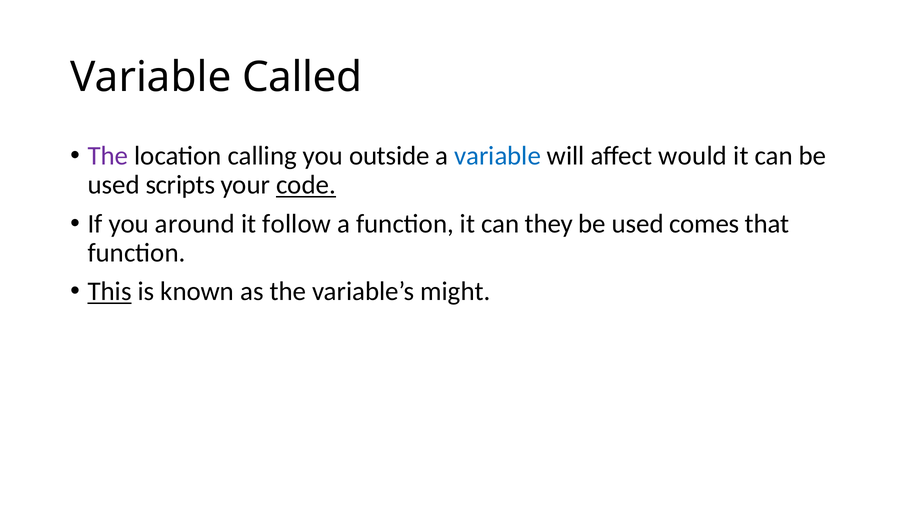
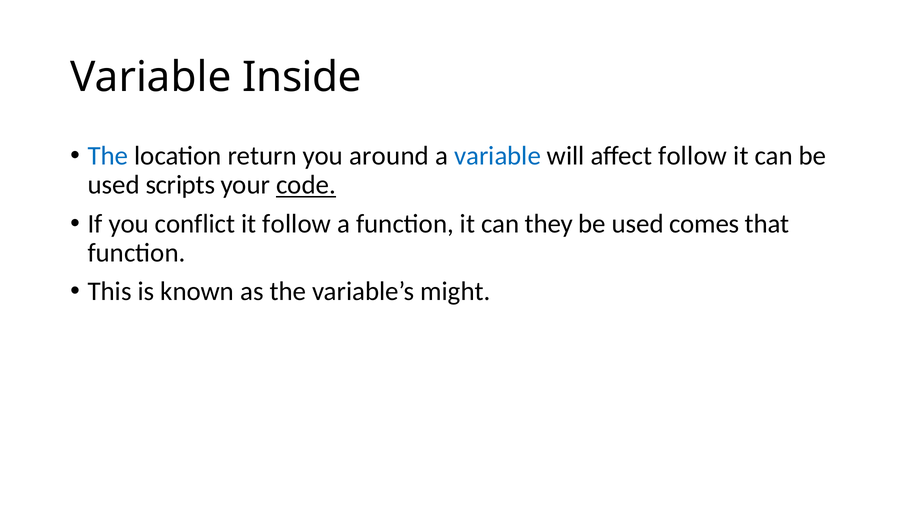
Called: Called -> Inside
The at (108, 156) colour: purple -> blue
calling: calling -> return
outside: outside -> around
affect would: would -> follow
around: around -> conflict
This underline: present -> none
